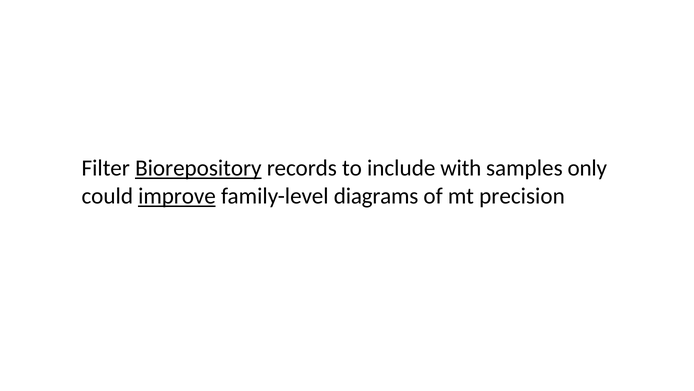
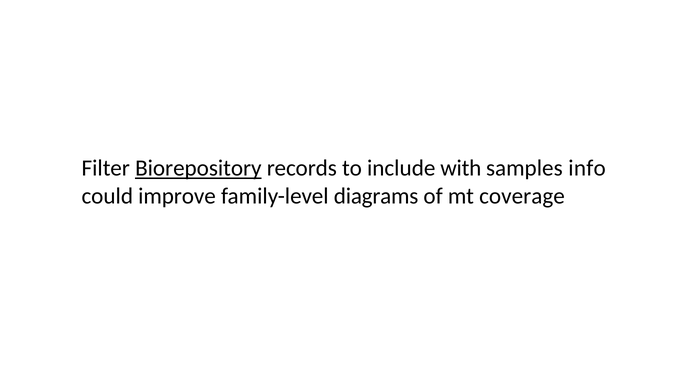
only: only -> info
improve underline: present -> none
precision: precision -> coverage
